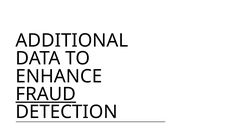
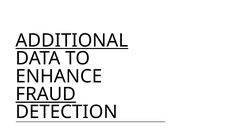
ADDITIONAL underline: none -> present
